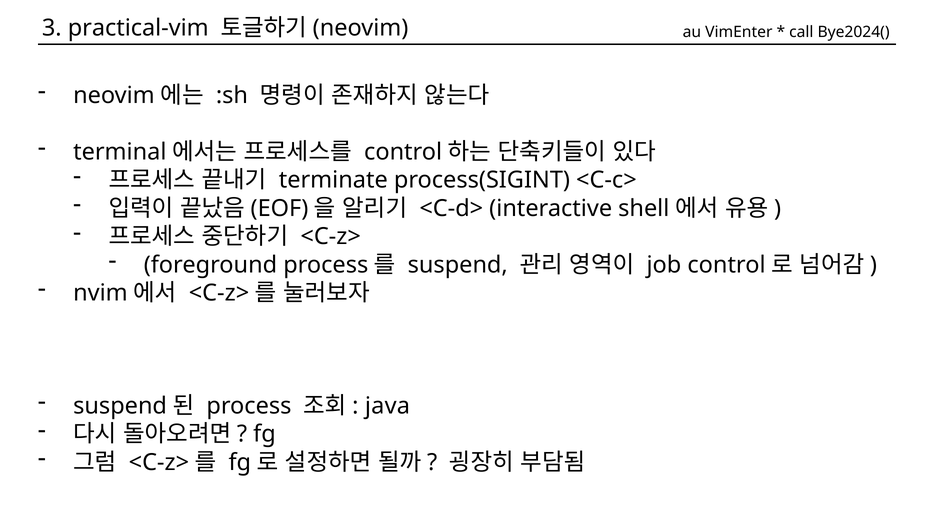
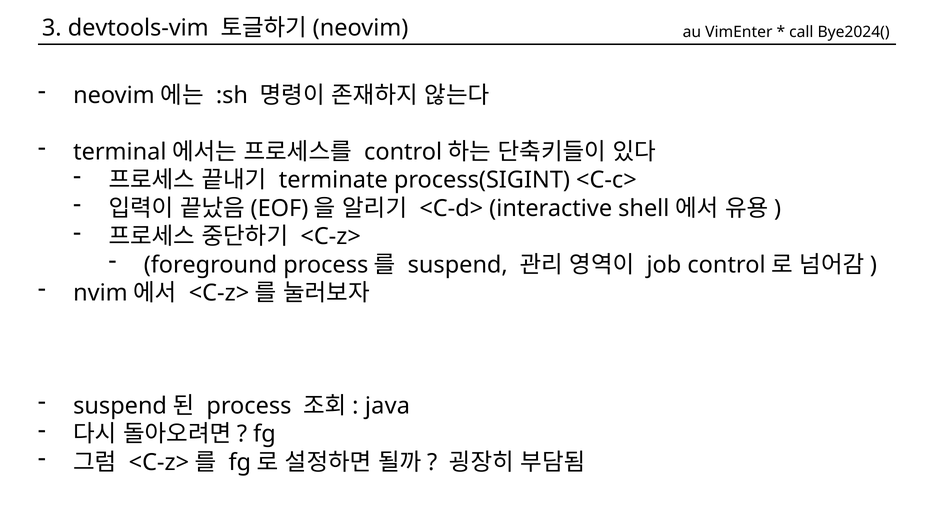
practical-vim: practical-vim -> devtools-vim
